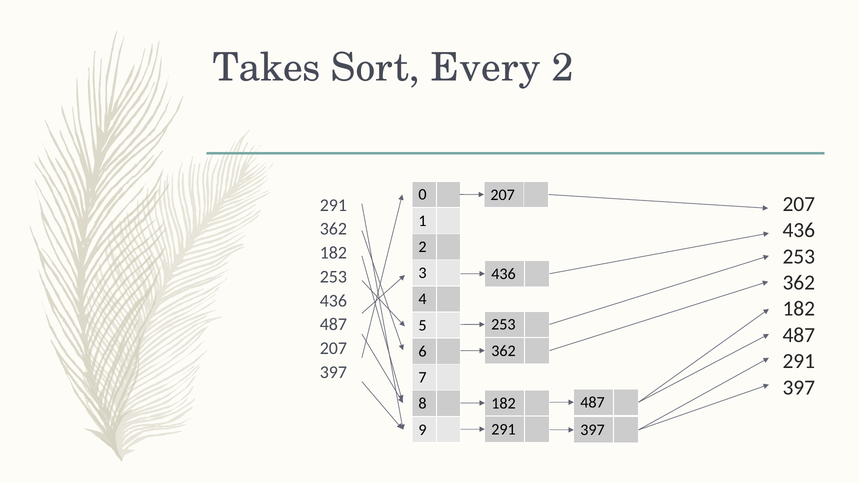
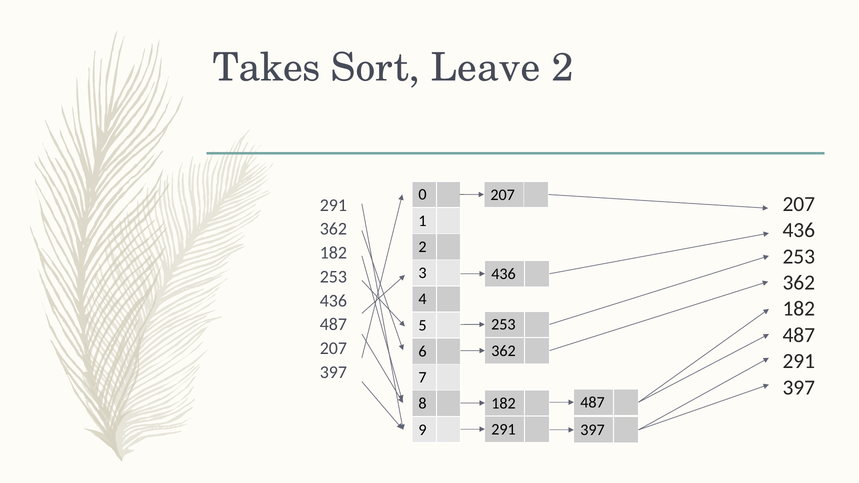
Every: Every -> Leave
